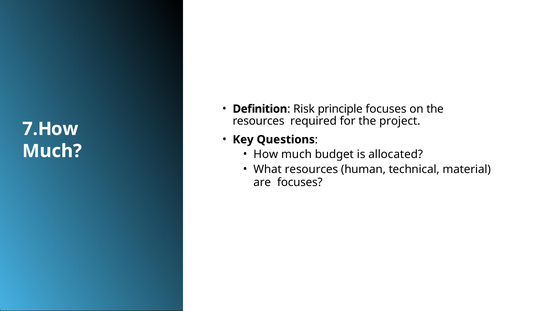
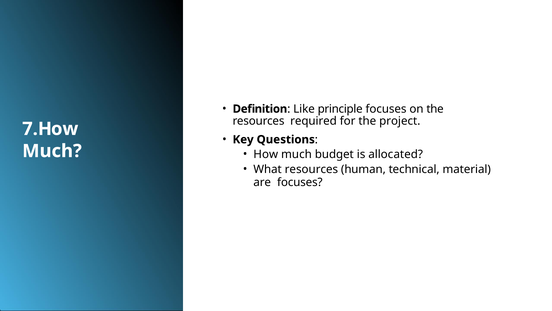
Risk: Risk -> Like
